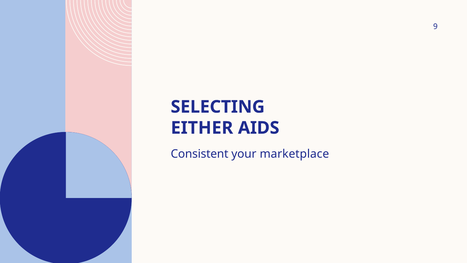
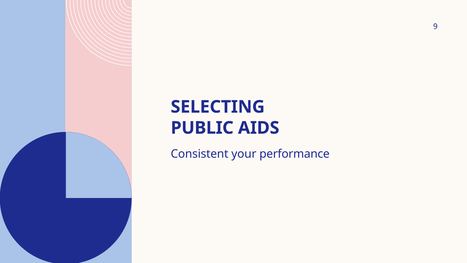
EITHER: EITHER -> PUBLIC
marketplace: marketplace -> performance
